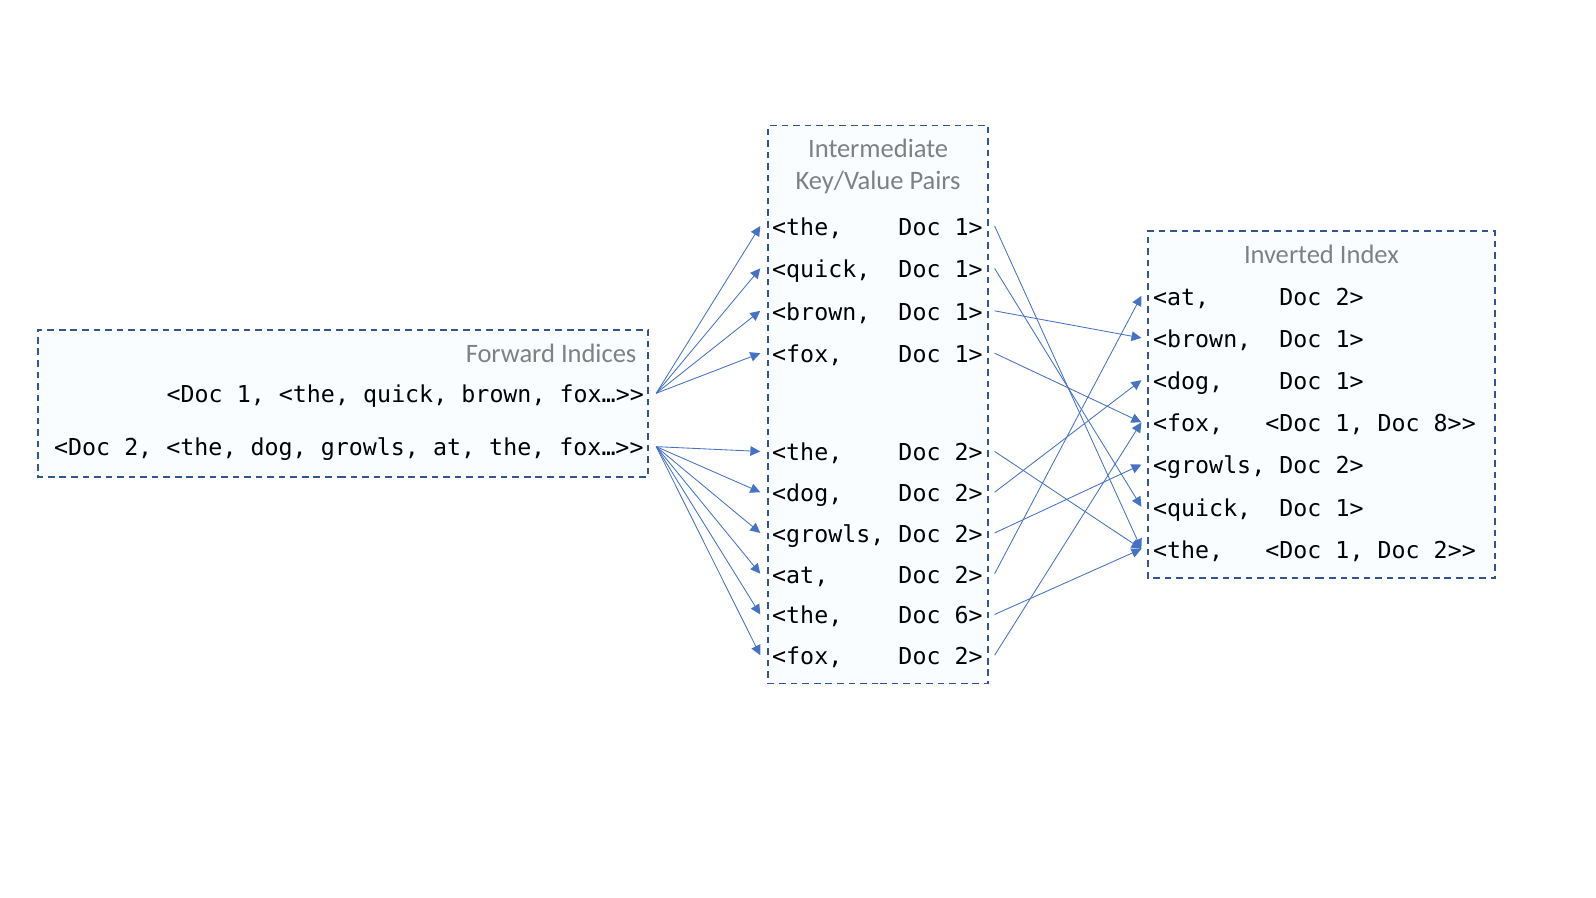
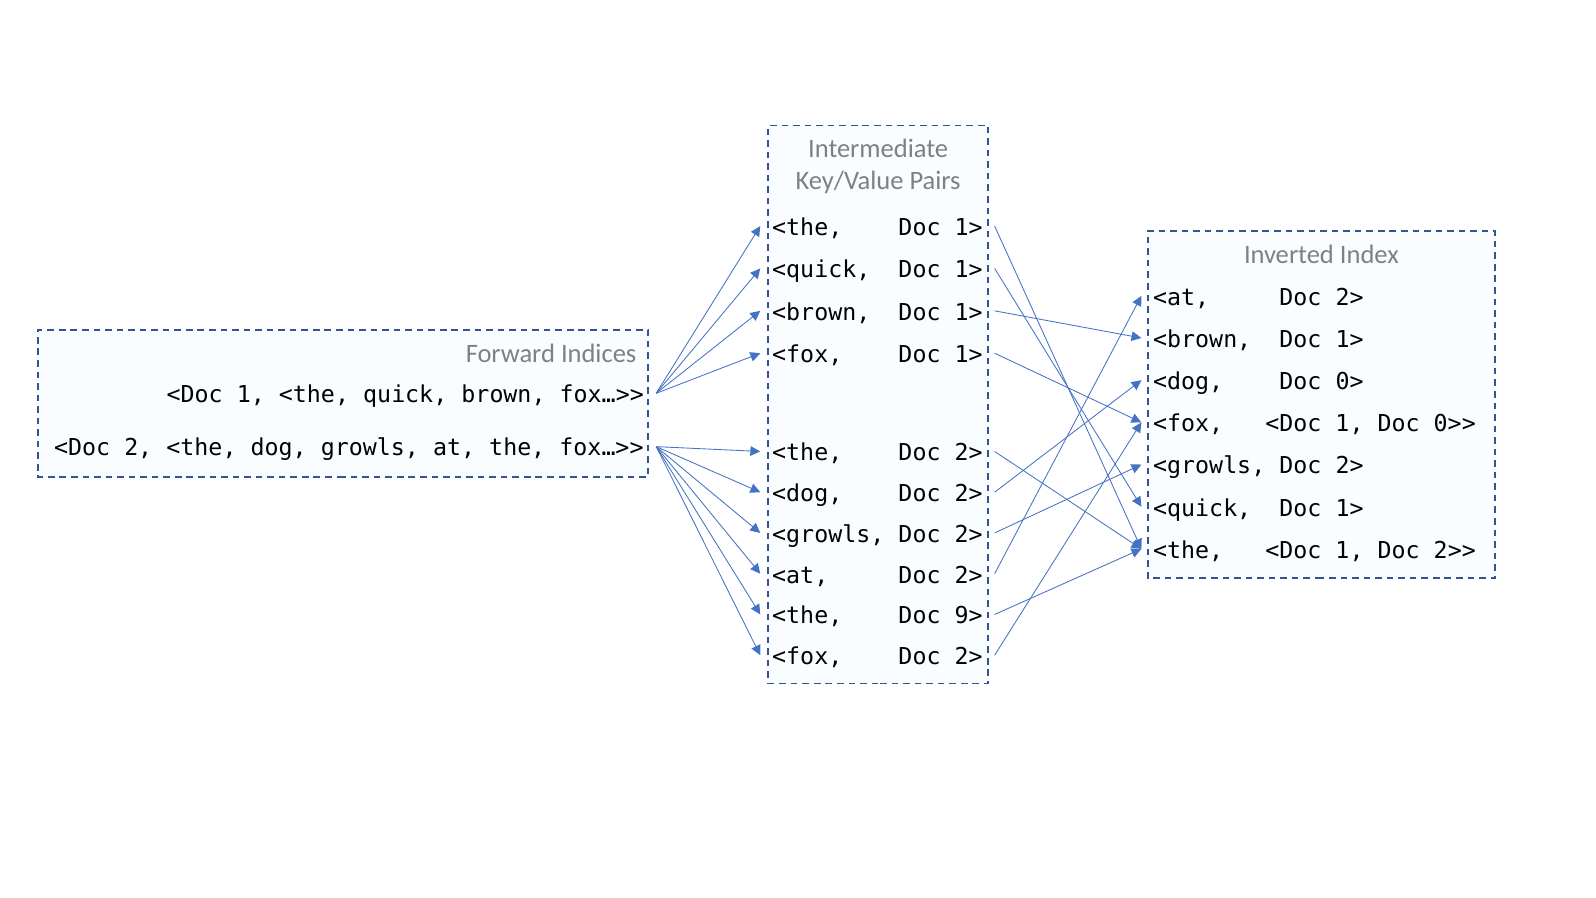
<dog Doc 1>: 1> -> 0>
8>>: 8>> -> 0>>
6>: 6> -> 9>
